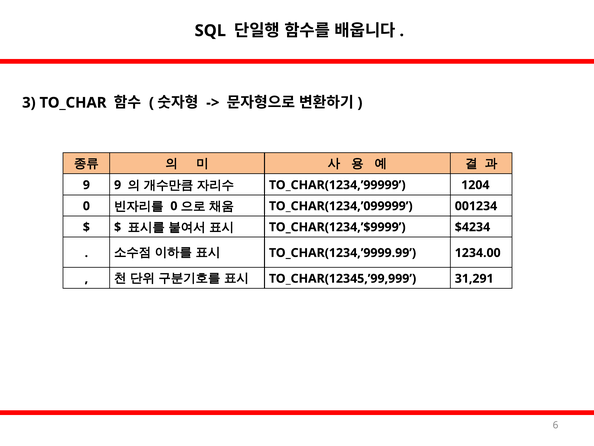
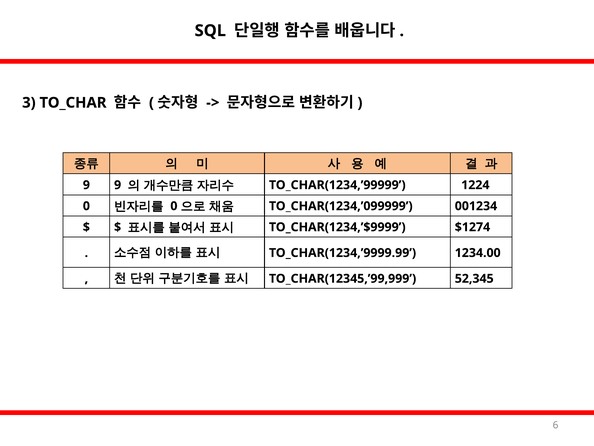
1204: 1204 -> 1224
$4234: $4234 -> $1274
31,291: 31,291 -> 52,345
